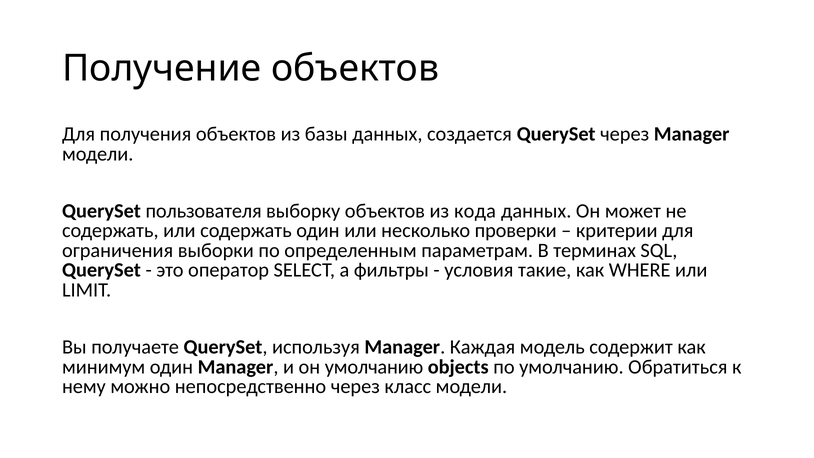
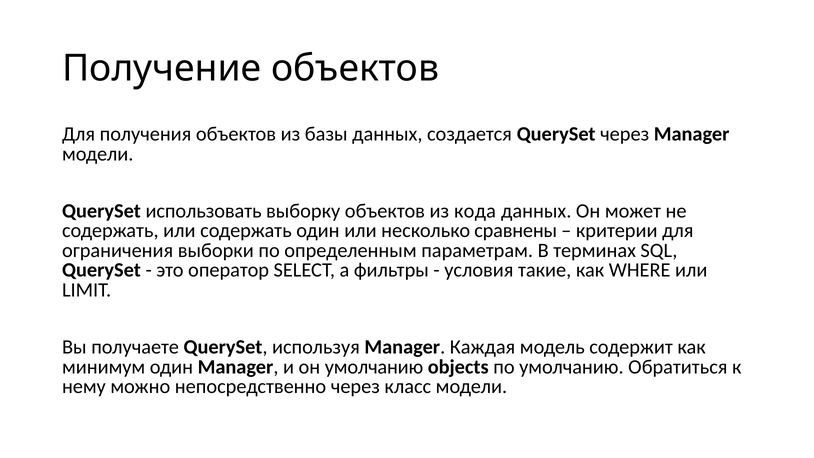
пользователя: пользователя -> использовать
проверки: проверки -> сравнены
